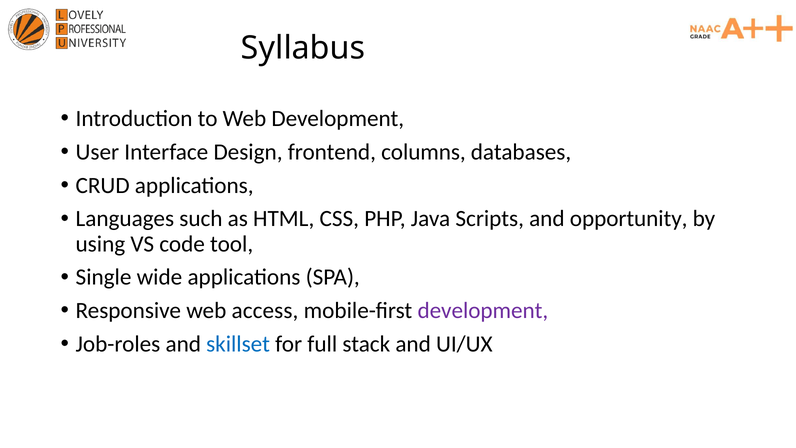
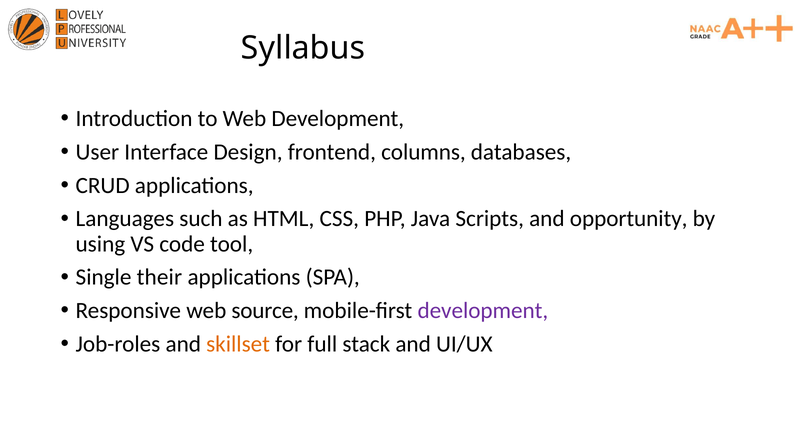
wide: wide -> their
access: access -> source
skillset colour: blue -> orange
